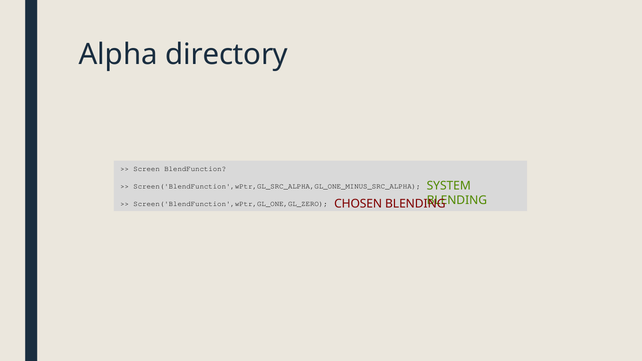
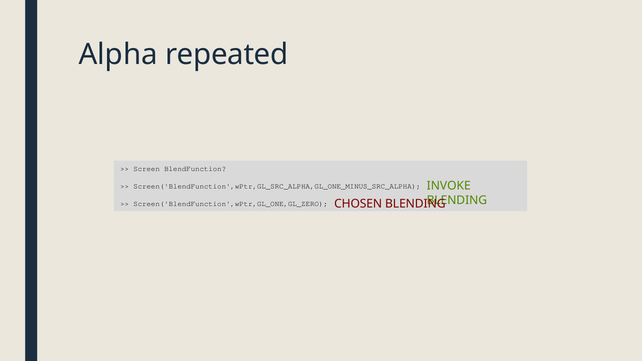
directory: directory -> repeated
SYSTEM: SYSTEM -> INVOKE
